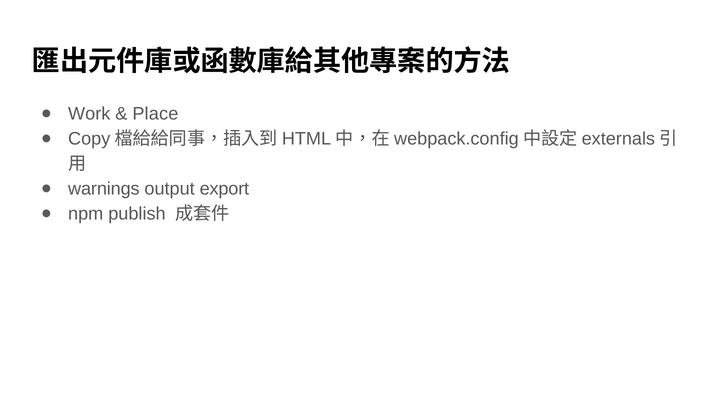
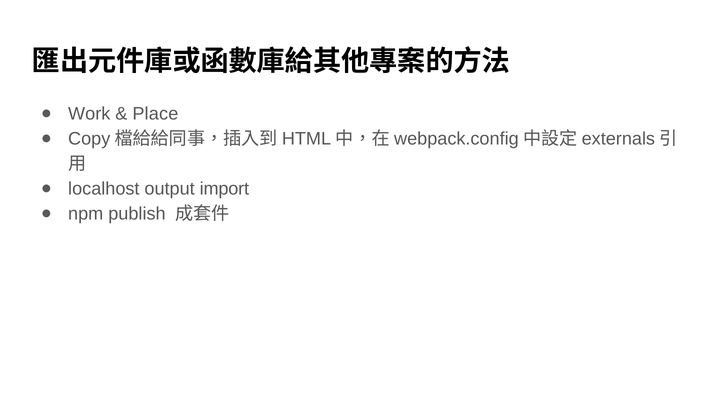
warnings: warnings -> localhost
export: export -> import
